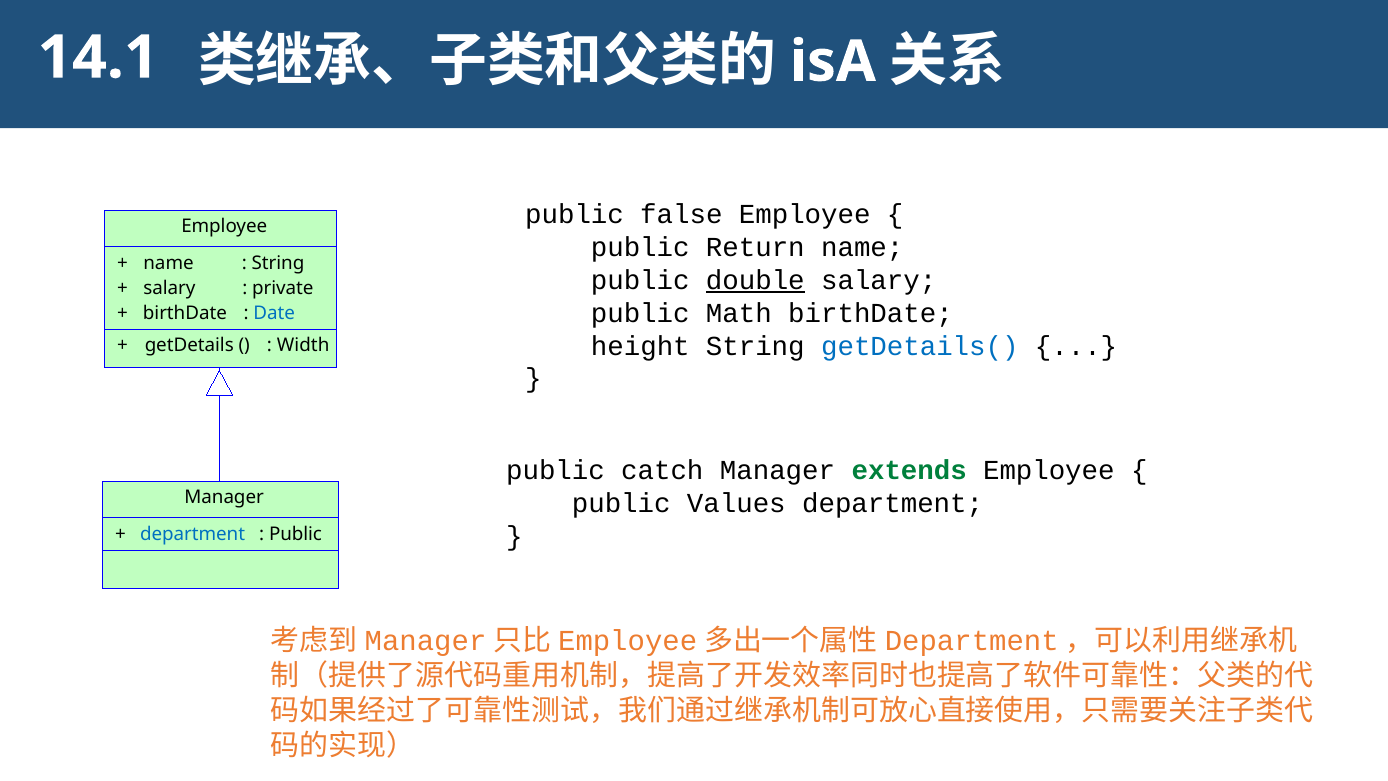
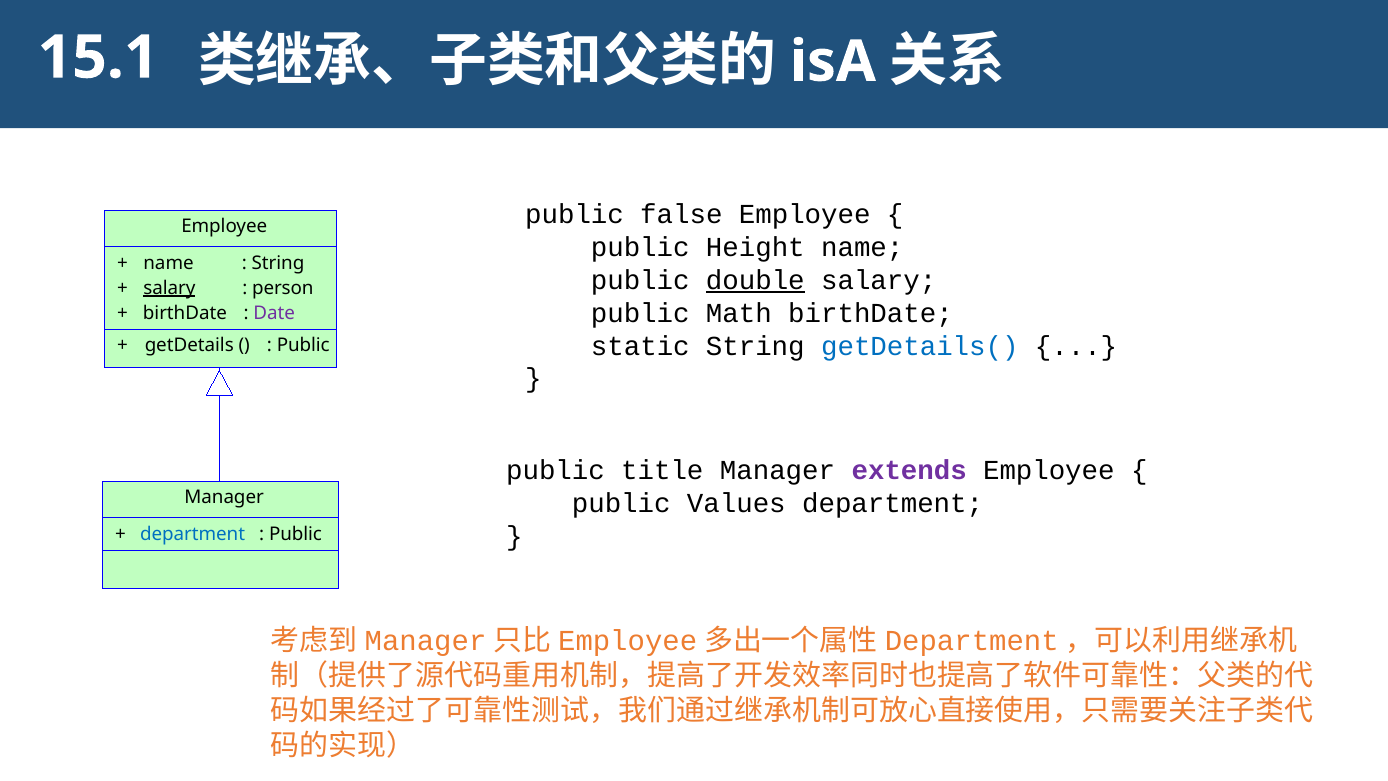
14.1: 14.1 -> 15.1
Return: Return -> Height
salary at (169, 288) underline: none -> present
private: private -> person
Date colour: blue -> purple
height: height -> static
Width at (303, 346): Width -> Public
catch: catch -> title
extends colour: green -> purple
